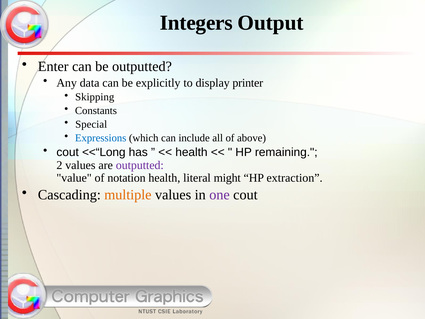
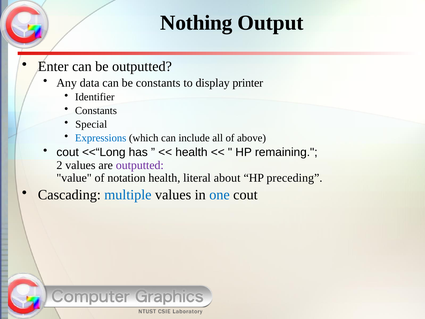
Integers: Integers -> Nothing
be explicitly: explicitly -> constants
Skipping: Skipping -> Identifier
might: might -> about
extraction: extraction -> preceding
multiple colour: orange -> blue
one colour: purple -> blue
